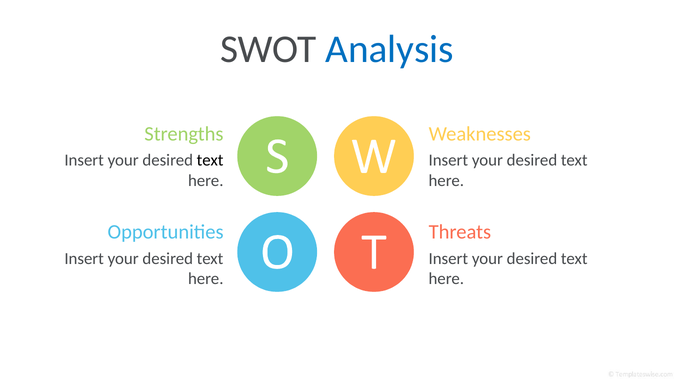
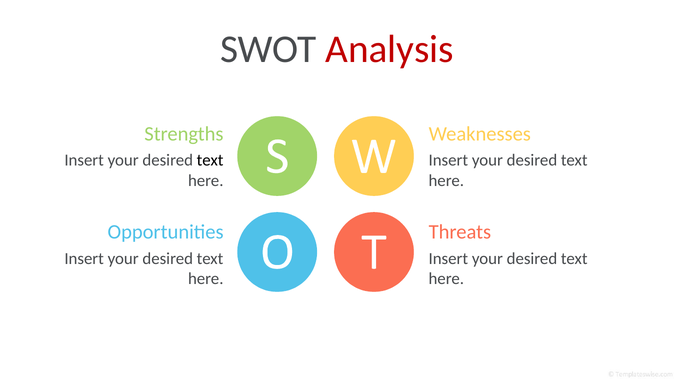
Analysis colour: blue -> red
